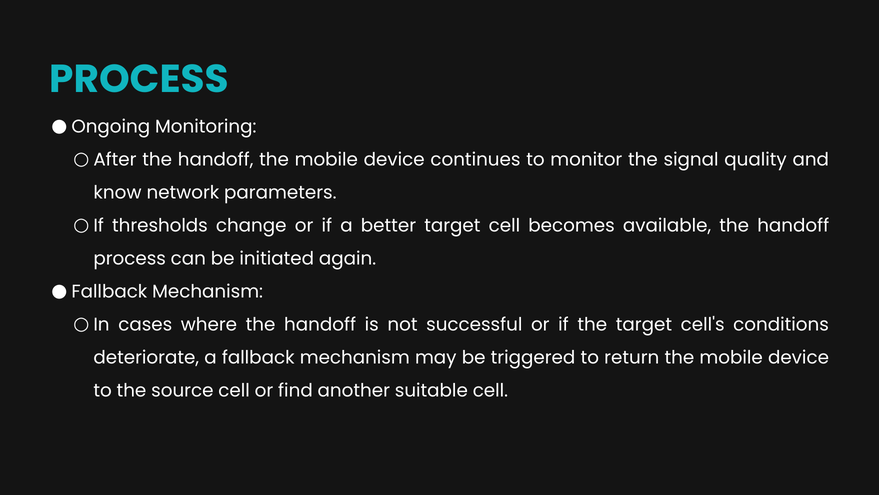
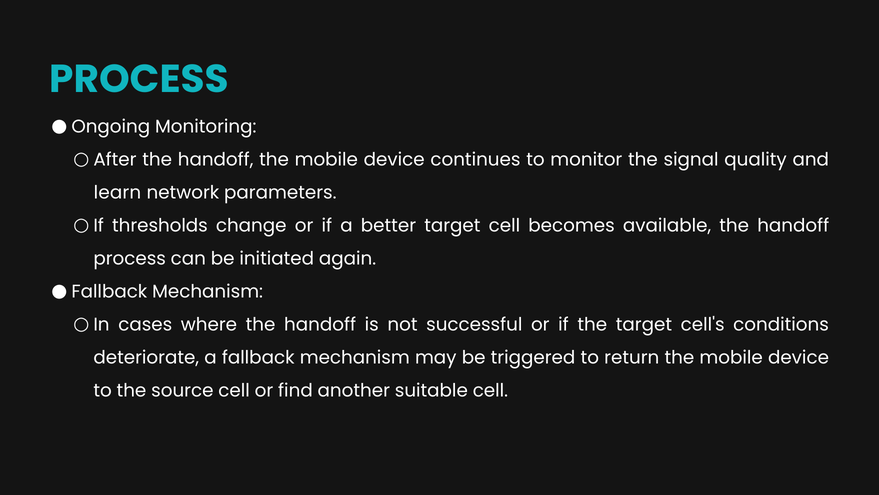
know: know -> learn
